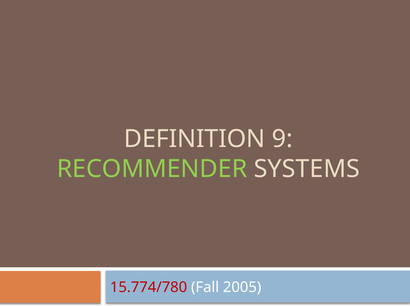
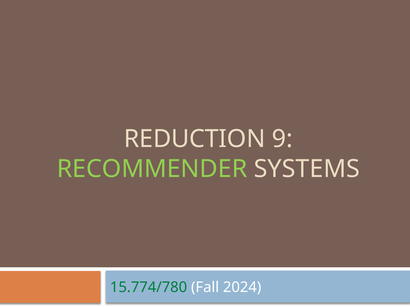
DEFINITION: DEFINITION -> REDUCTION
15.774/780 colour: red -> green
2005: 2005 -> 2024
